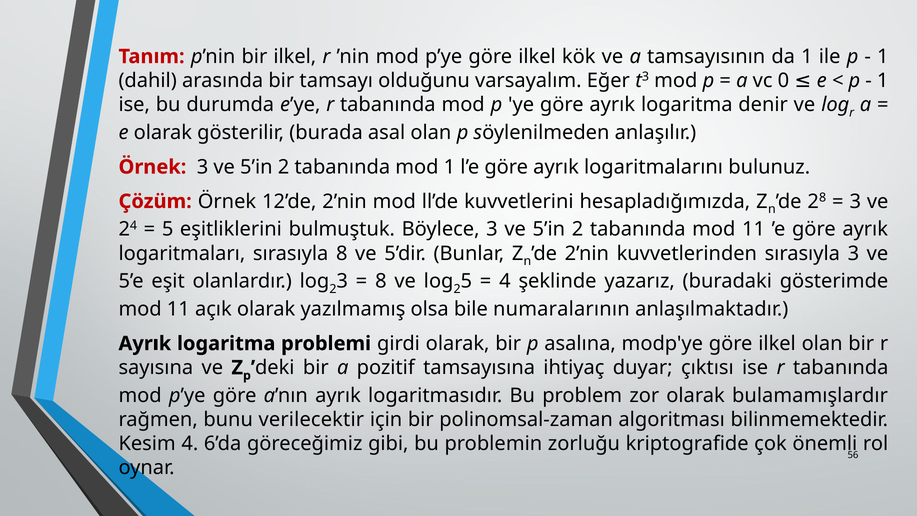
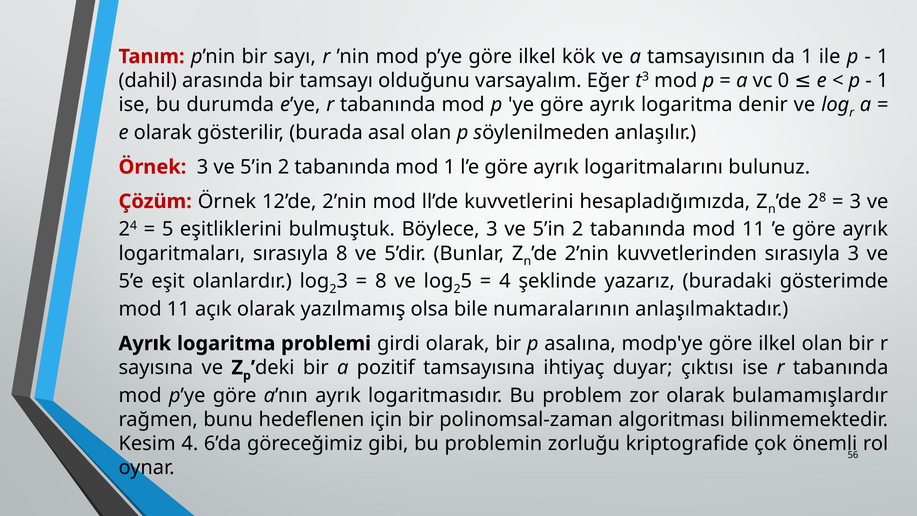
bir ilkel: ilkel -> sayı
verilecektir: verilecektir -> hedeflenen
